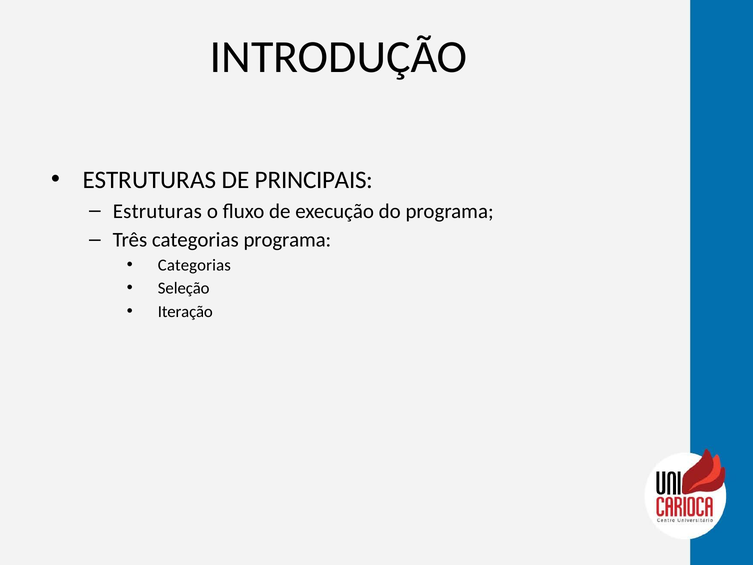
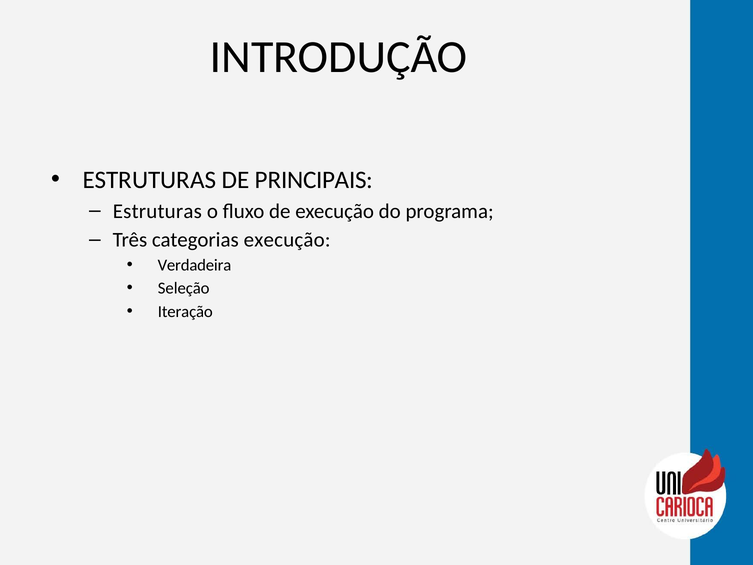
categorias programa: programa -> execução
Categorias at (194, 265): Categorias -> Verdadeira
